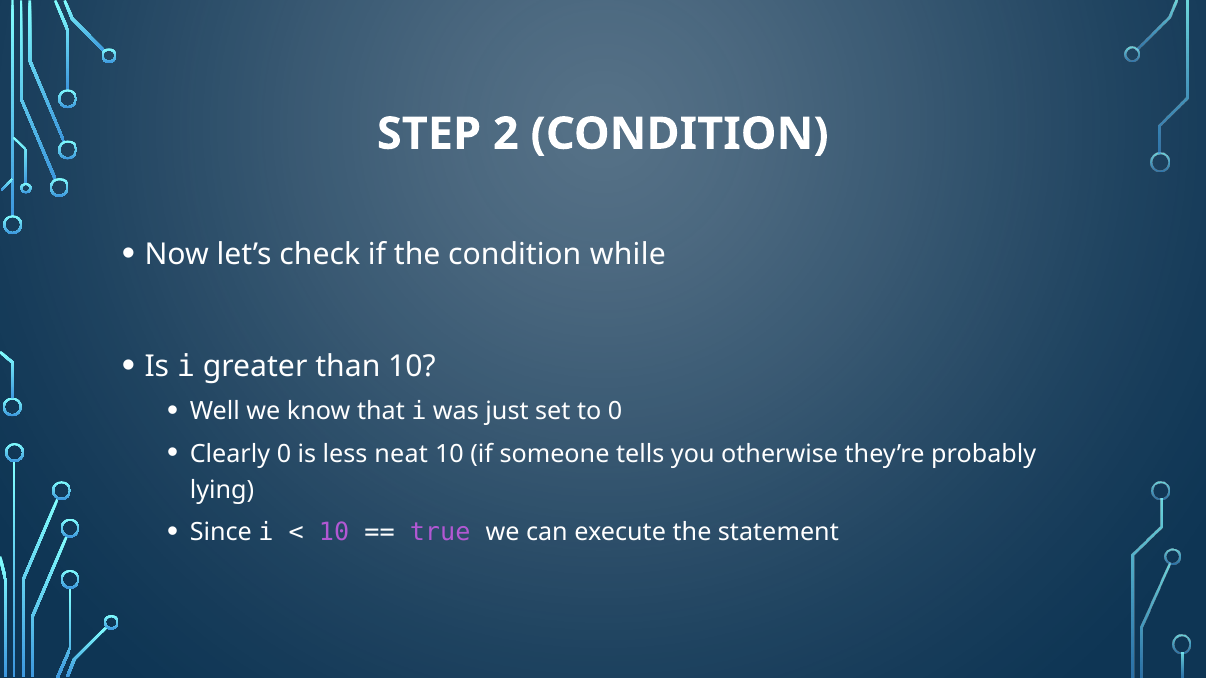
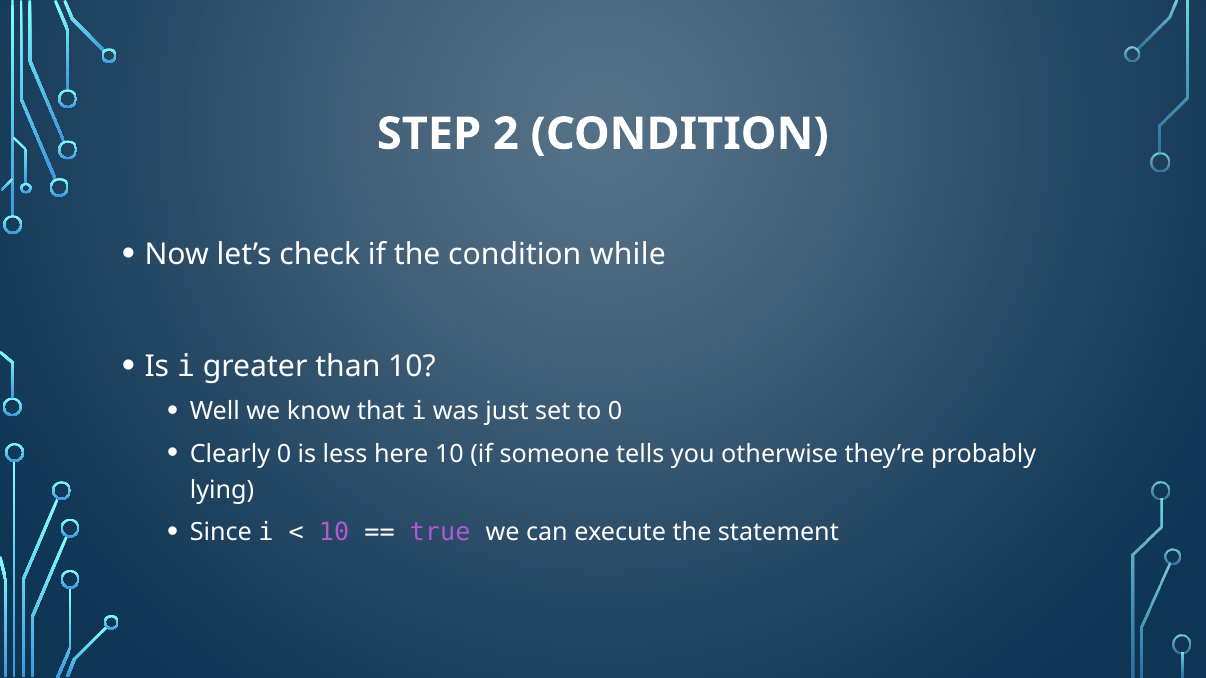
neat: neat -> here
